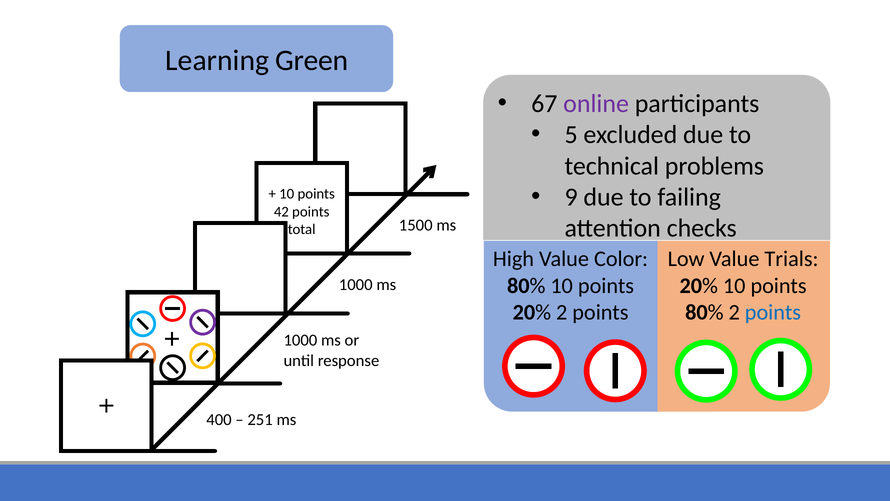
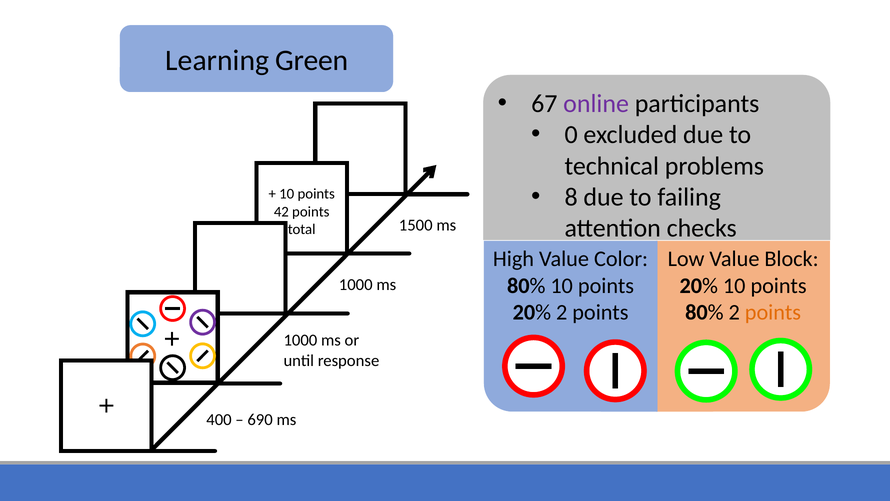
5: 5 -> 0
9: 9 -> 8
Trials: Trials -> Block
points at (773, 312) colour: blue -> orange
251: 251 -> 690
